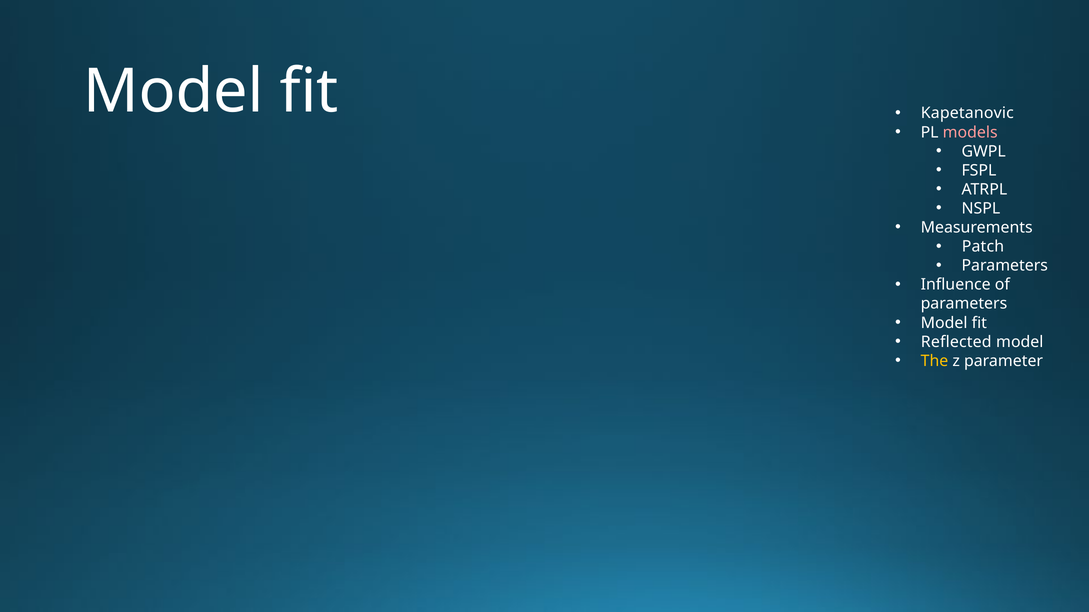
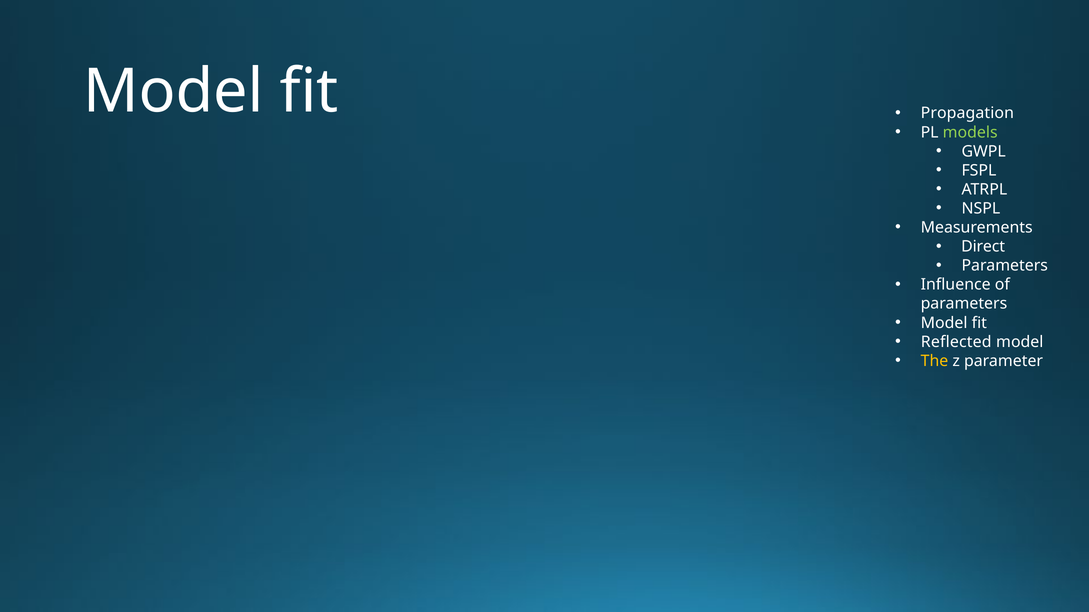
Kapetanovic: Kapetanovic -> Propagation
models colour: pink -> light green
Patch: Patch -> Direct
